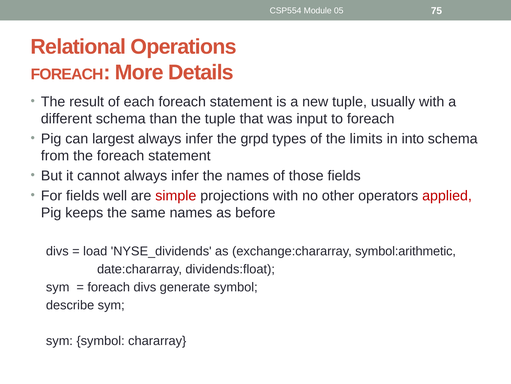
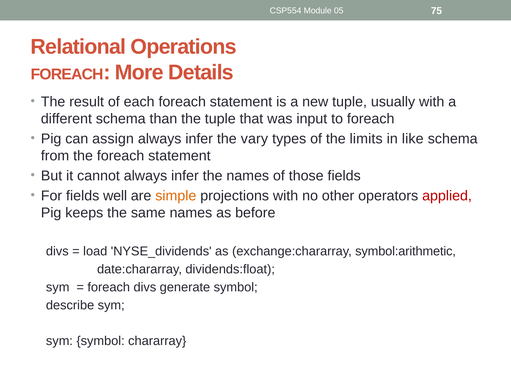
largest: largest -> assign
grpd: grpd -> vary
into: into -> like
simple colour: red -> orange
